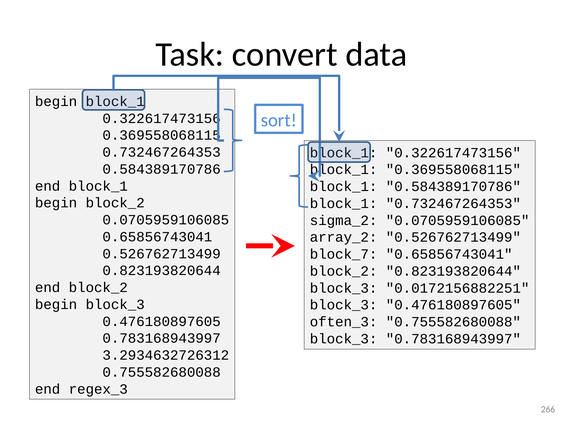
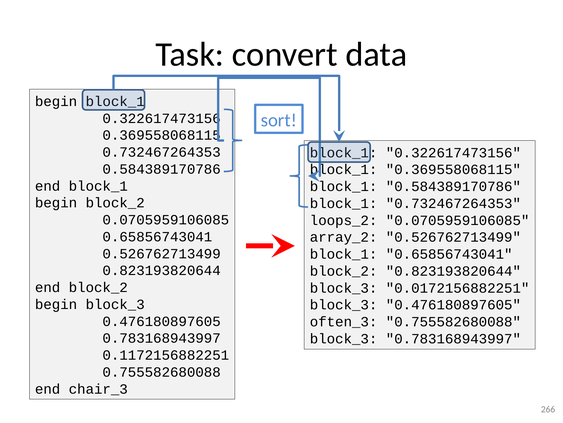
sigma_2: sigma_2 -> loops_2
block_7 at (344, 254): block_7 -> block_1
3.2934632726312: 3.2934632726312 -> 0.1172156882251
regex_3: regex_3 -> chair_3
